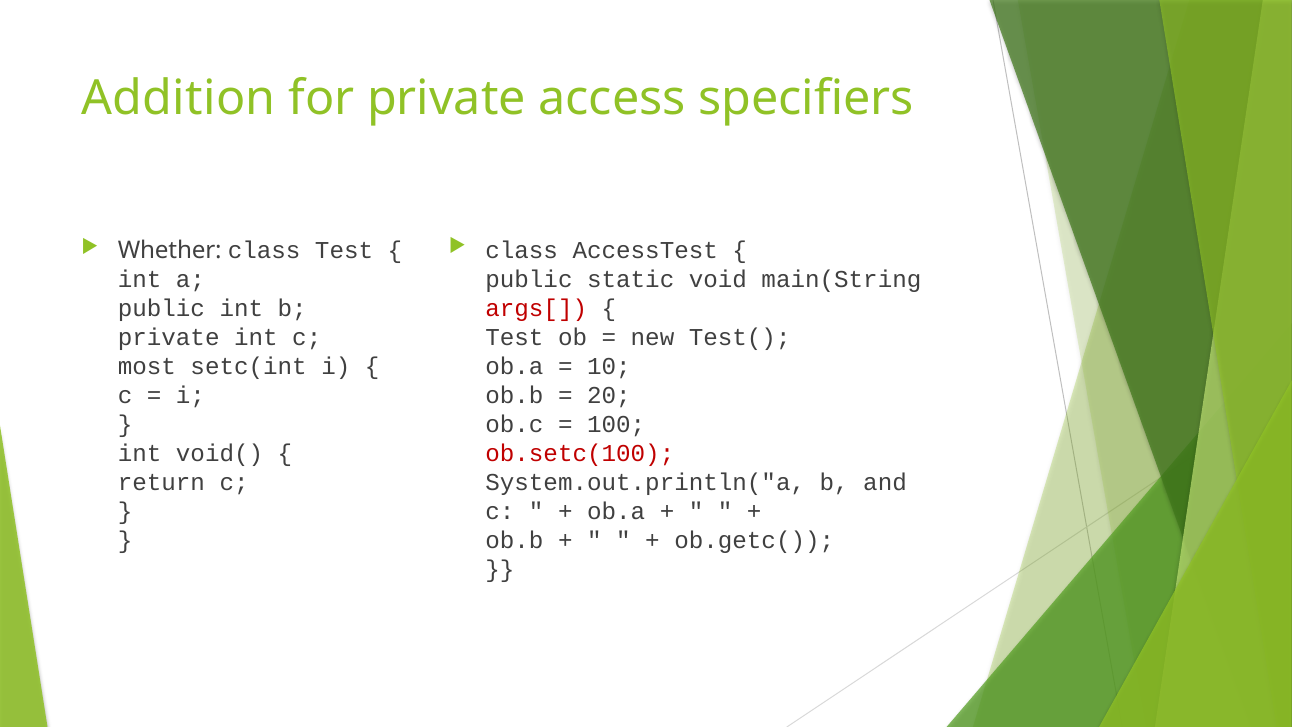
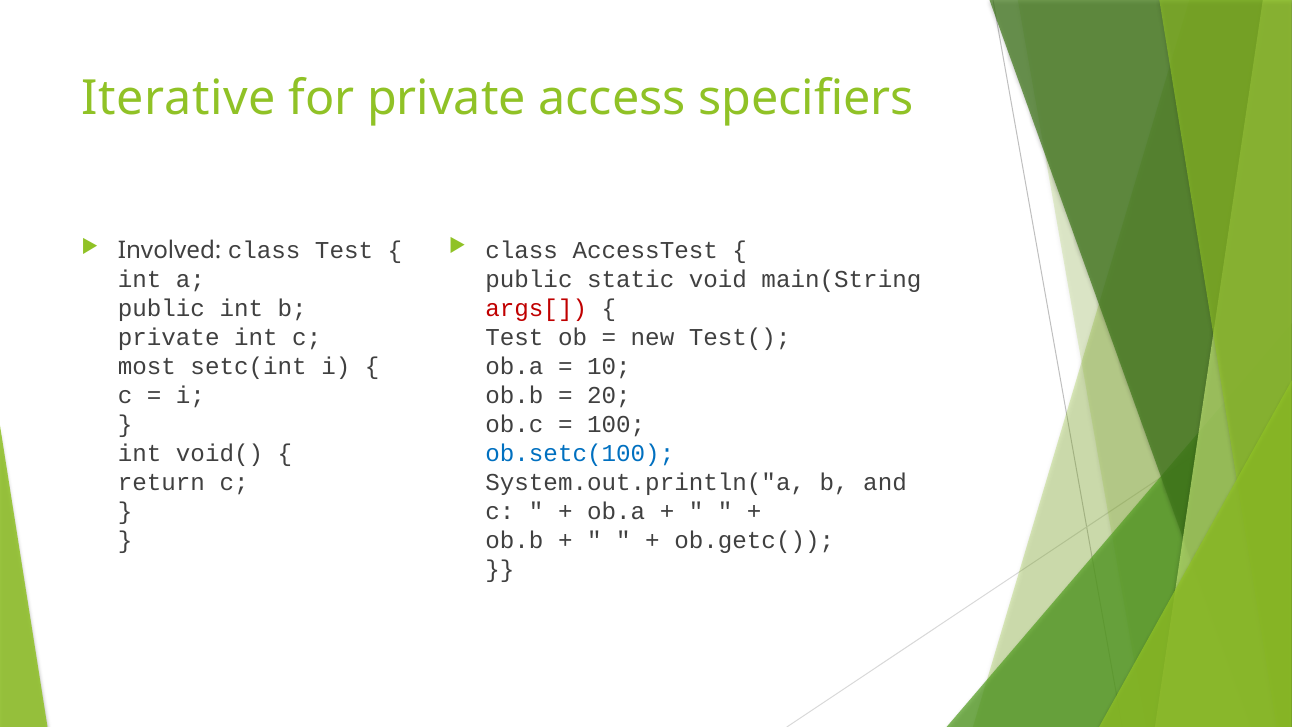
Addition: Addition -> Iterative
Whether: Whether -> Involved
ob.setc(100 colour: red -> blue
